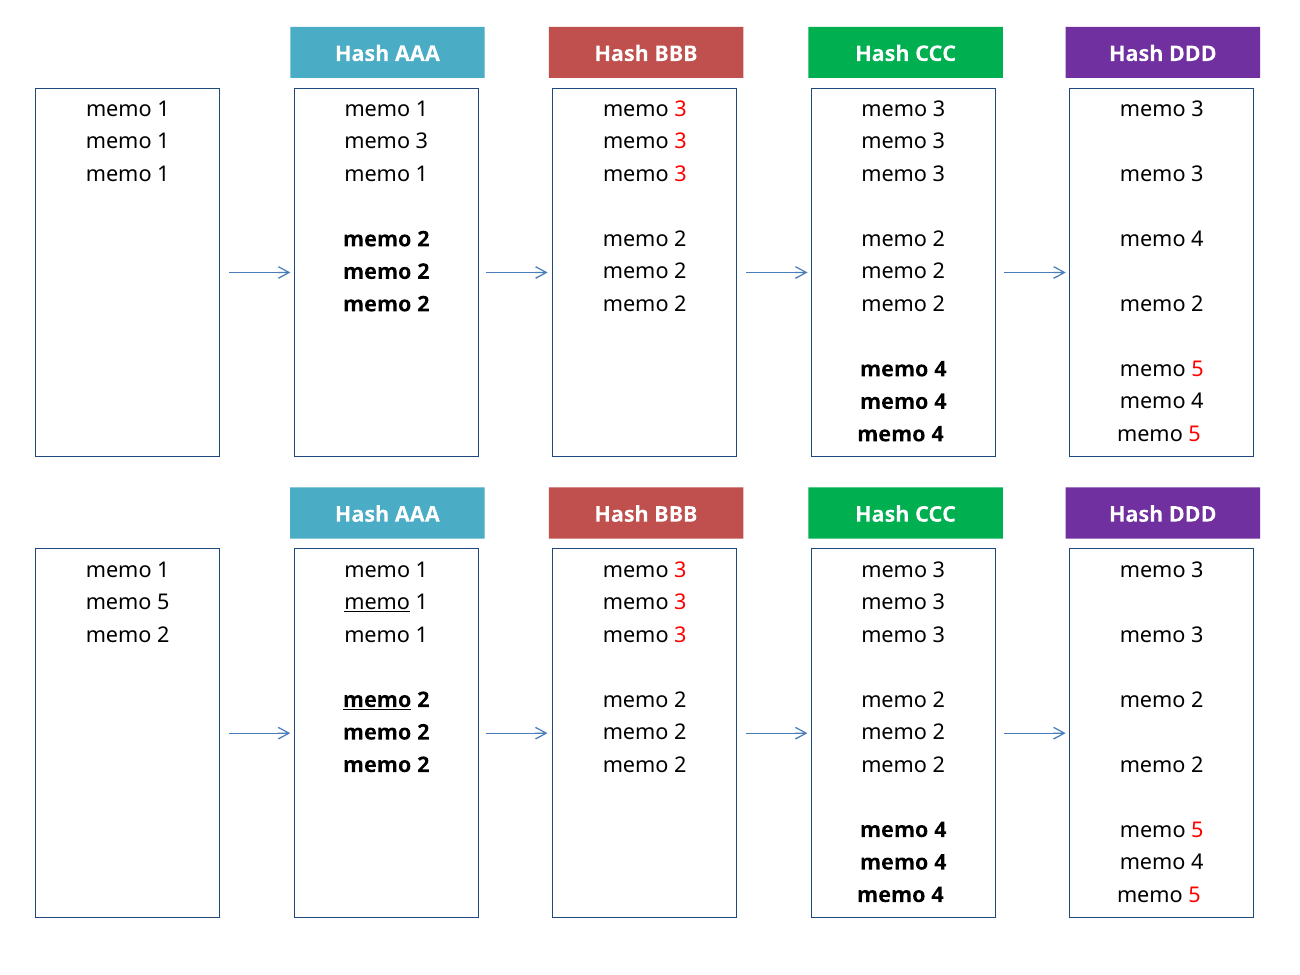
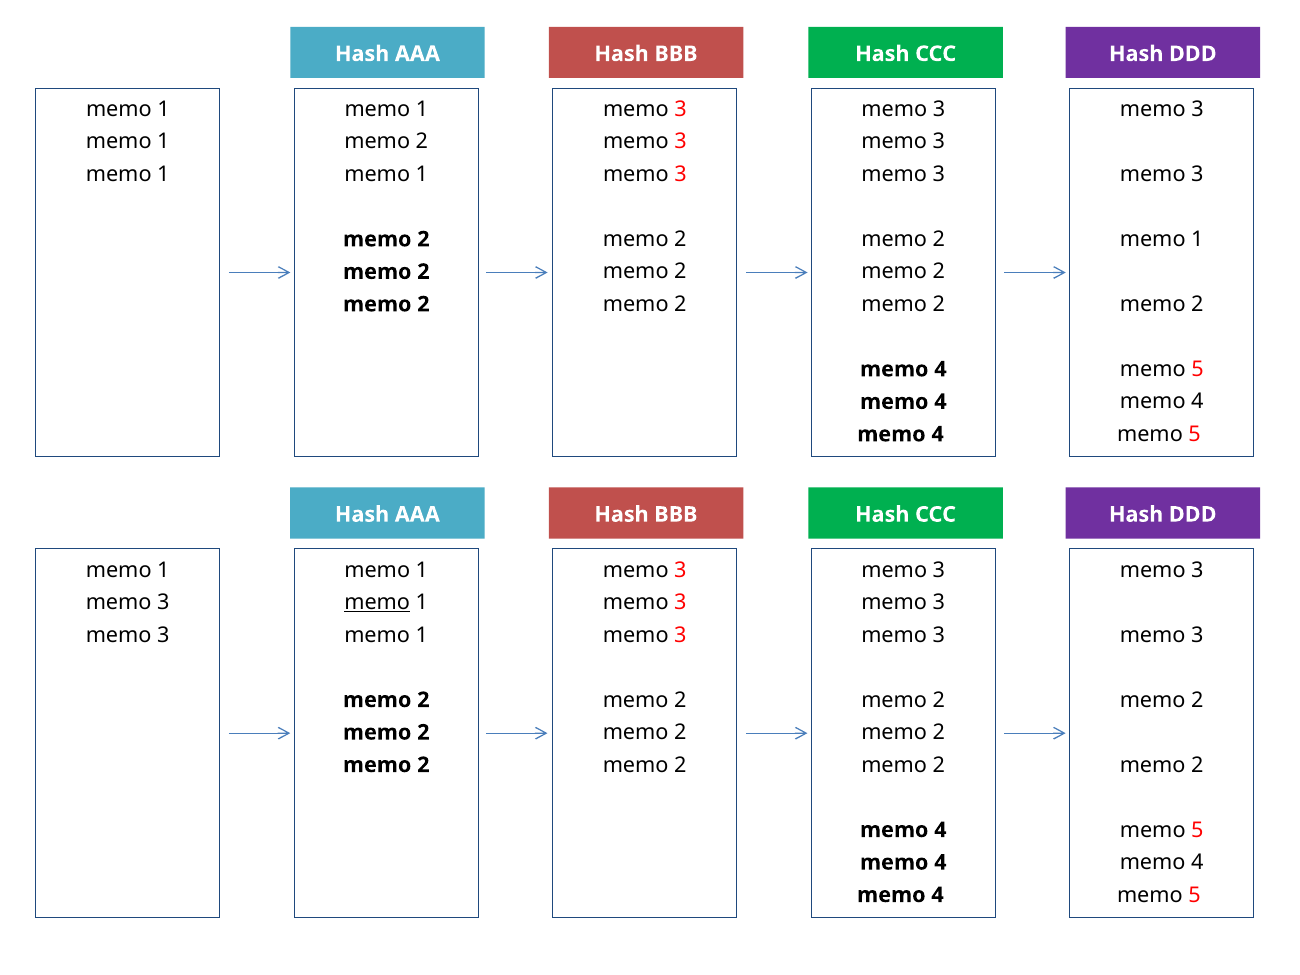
3 at (422, 142): 3 -> 2
4 at (1197, 239): 4 -> 1
5 at (163, 602): 5 -> 3
2 at (163, 635): 2 -> 3
memo at (377, 700) underline: present -> none
